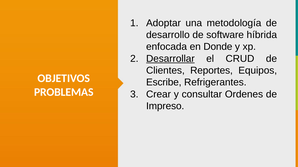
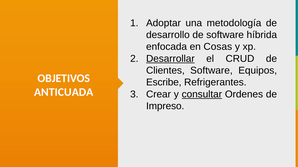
Donde: Donde -> Cosas
Clientes Reportes: Reportes -> Software
PROBLEMAS: PROBLEMAS -> ANTICUADA
consultar underline: none -> present
